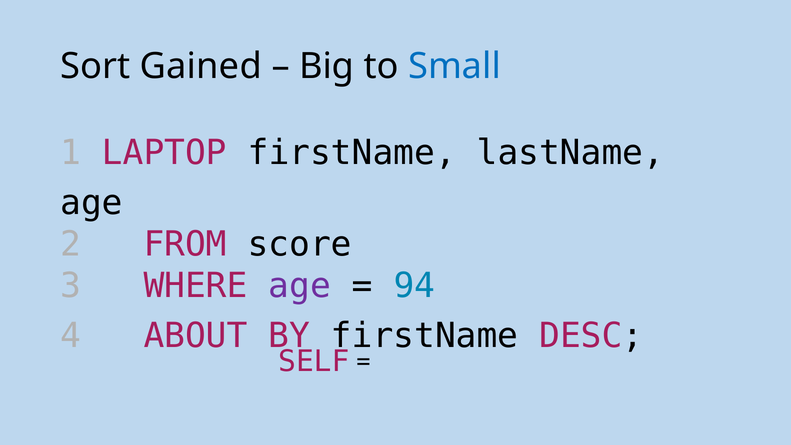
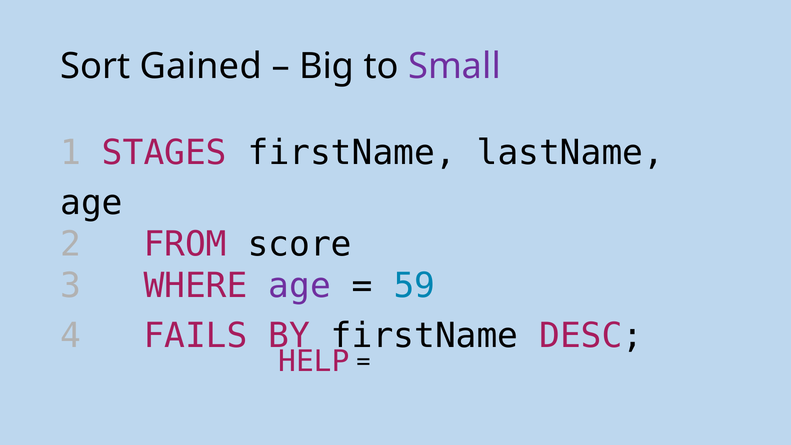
Small colour: blue -> purple
LAPTOP: LAPTOP -> STAGES
94: 94 -> 59
ABOUT: ABOUT -> FAILS
SELF: SELF -> HELP
